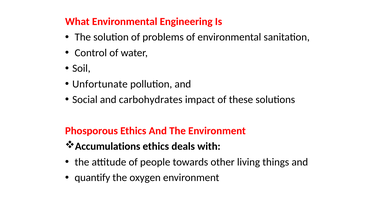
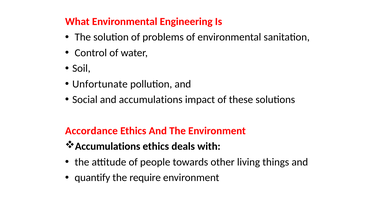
and carbohydrates: carbohydrates -> accumulations
Phosporous: Phosporous -> Accordance
oxygen: oxygen -> require
